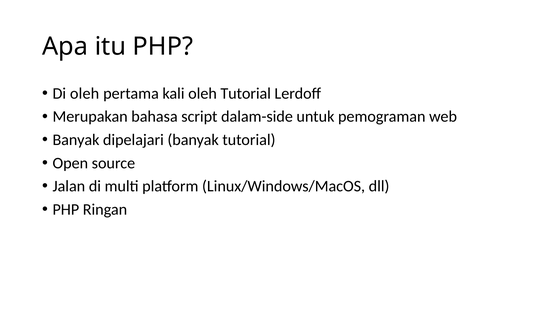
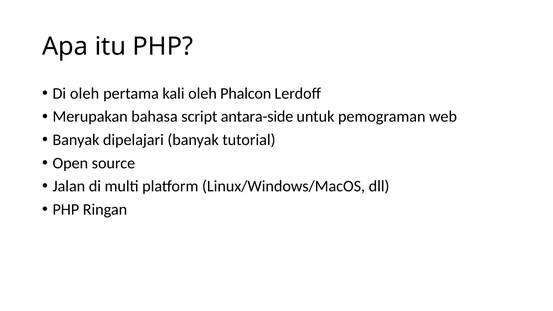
oleh Tutorial: Tutorial -> Phalcon
dalam-side: dalam-side -> antara-side
